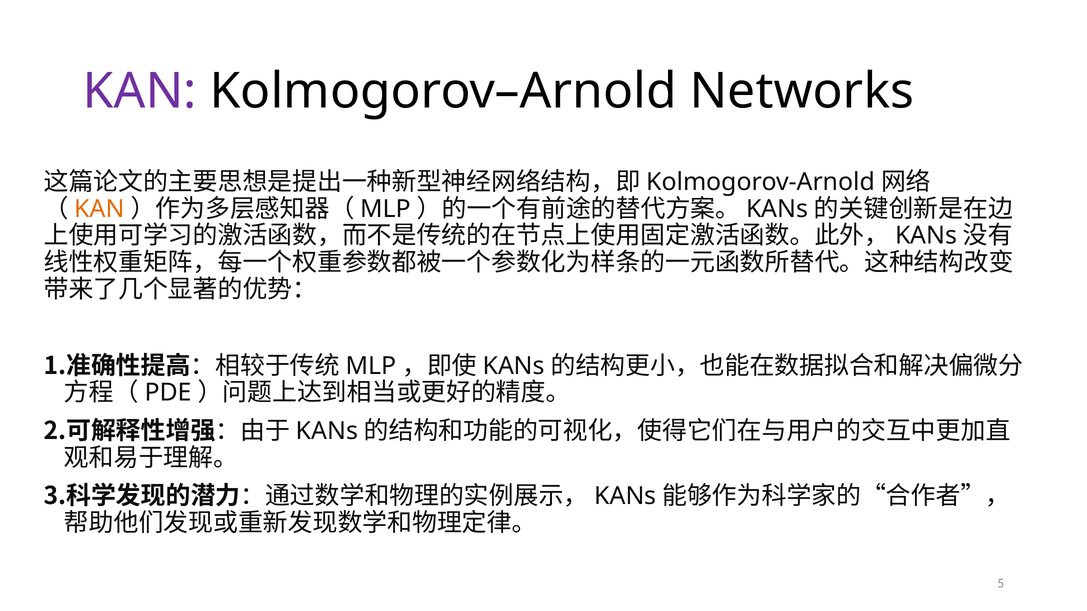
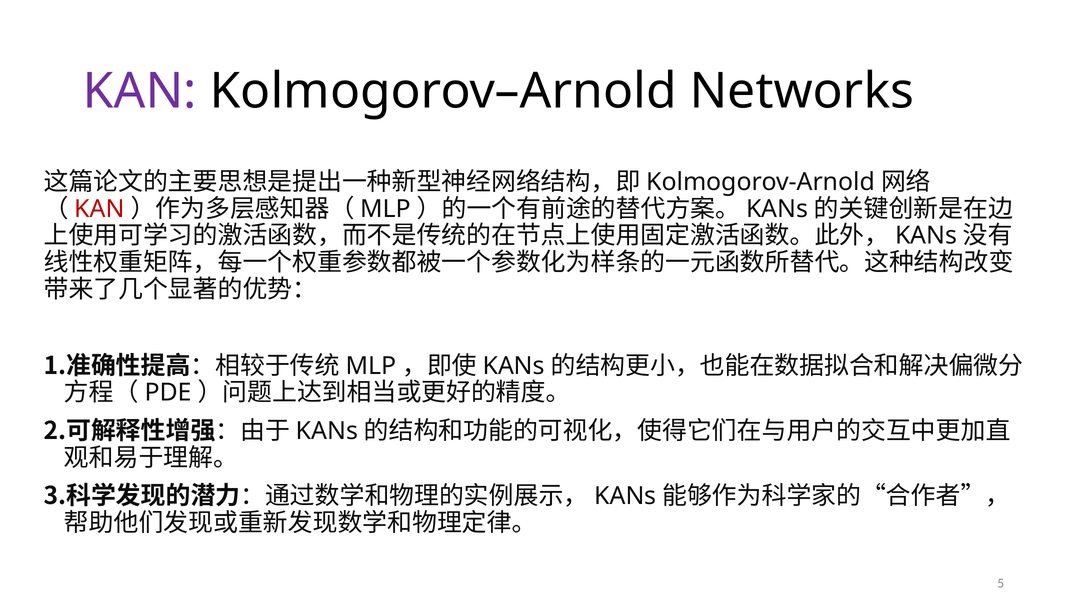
KAN at (100, 209) colour: orange -> red
